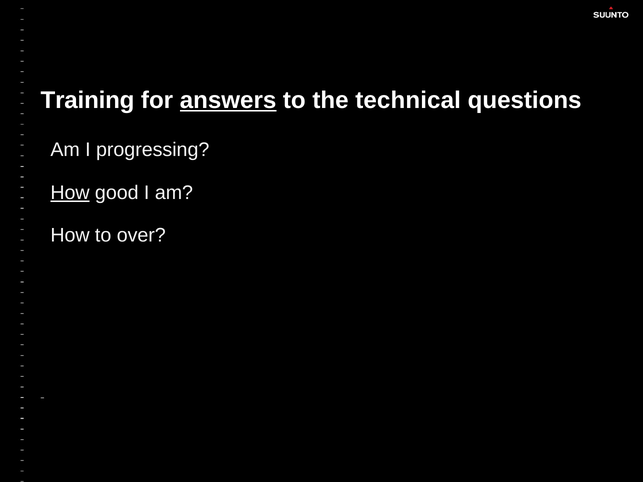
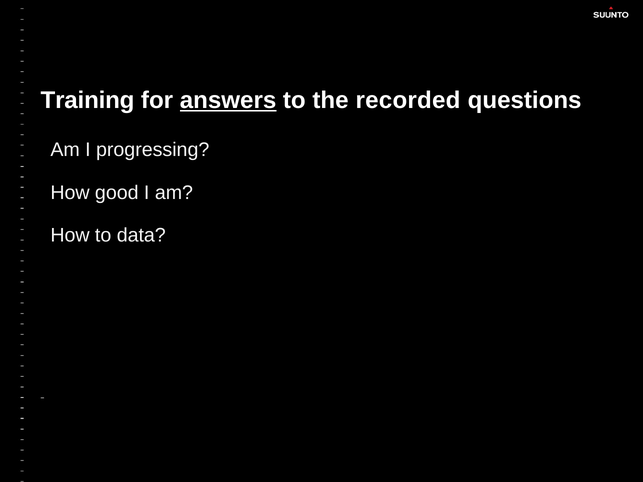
technical: technical -> recorded
How at (70, 193) underline: present -> none
over: over -> data
